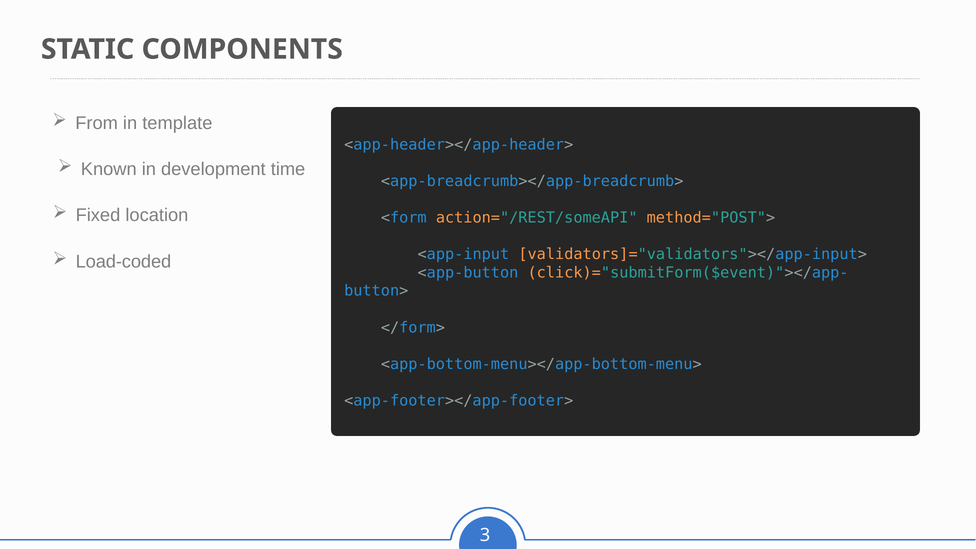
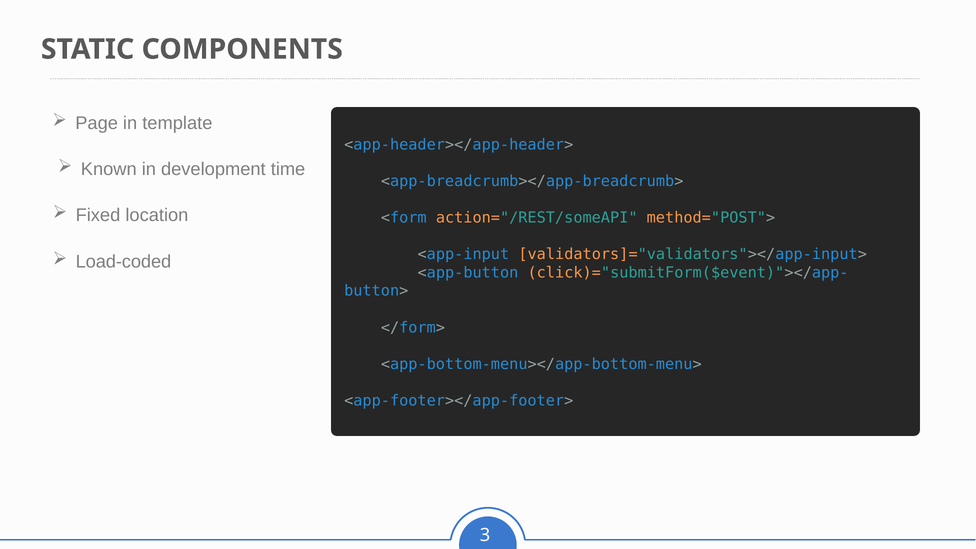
From: From -> Page
